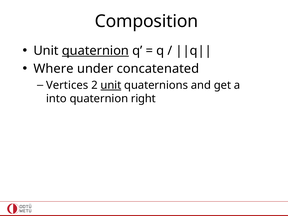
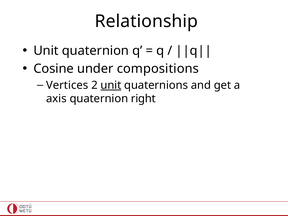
Composition: Composition -> Relationship
quaternion at (95, 51) underline: present -> none
Where: Where -> Cosine
concatenated: concatenated -> compositions
into: into -> axis
